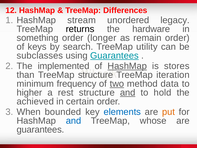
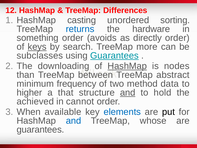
stream: stream -> casting
legacy: legacy -> sorting
returns colour: black -> blue
longer: longer -> avoids
remain: remain -> directly
keys underline: none -> present
utility: utility -> more
implemented: implemented -> downloading
stores: stores -> nodes
TreeMap structure: structure -> between
iteration: iteration -> abstract
two underline: present -> none
rest: rest -> that
certain: certain -> cannot
bounded: bounded -> available
put colour: orange -> black
